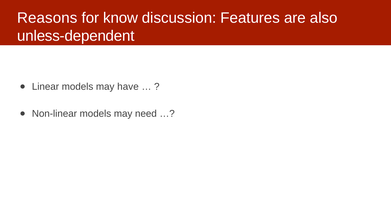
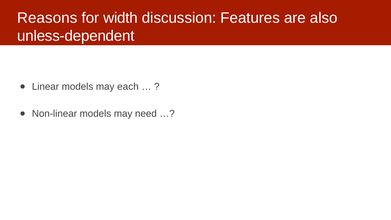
know: know -> width
have: have -> each
